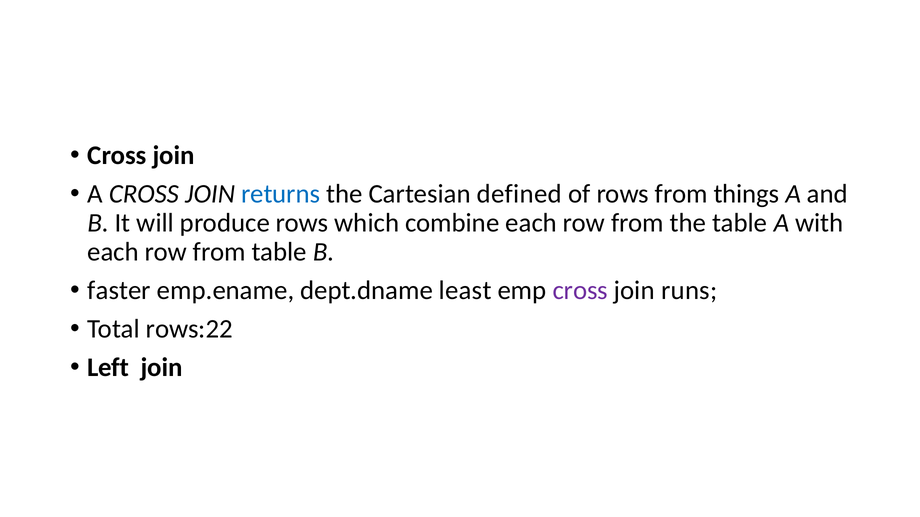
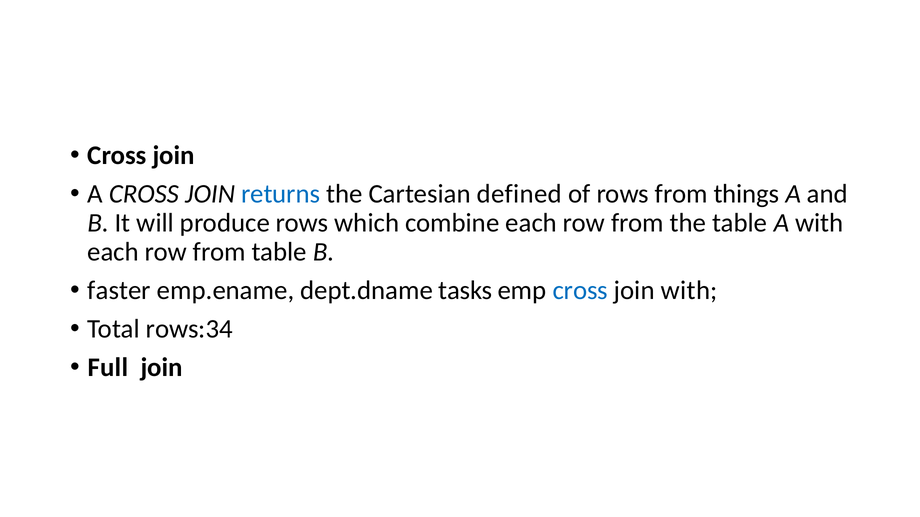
least: least -> tasks
cross at (580, 291) colour: purple -> blue
join runs: runs -> with
rows:22: rows:22 -> rows:34
Left: Left -> Full
